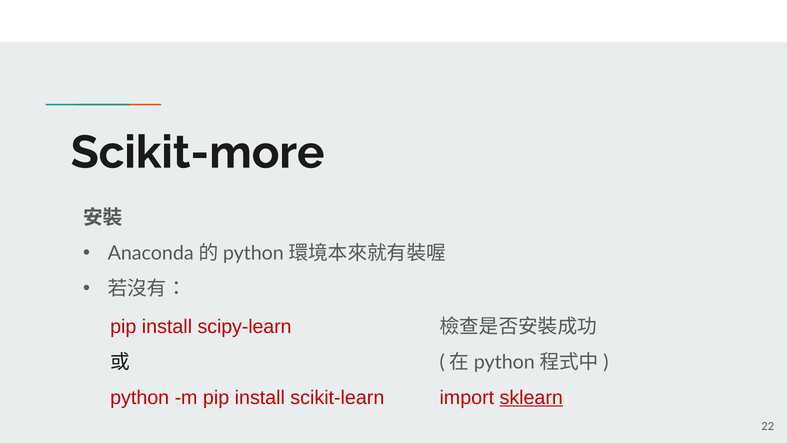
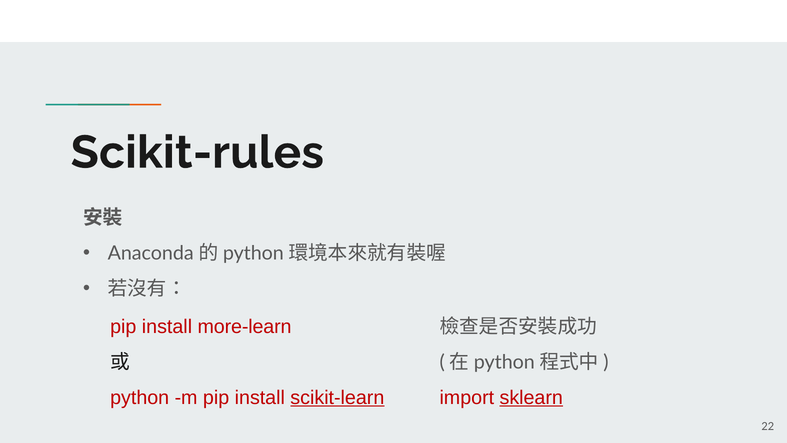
Scikit-more: Scikit-more -> Scikit-rules
scipy-learn: scipy-learn -> more-learn
scikit-learn underline: none -> present
